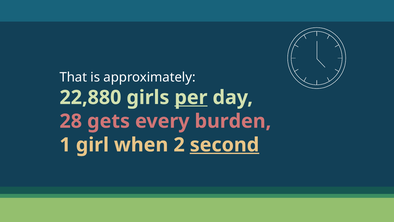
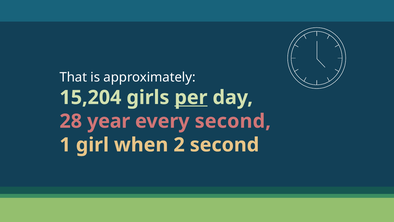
22,880: 22,880 -> 15,204
gets: gets -> year
every burden: burden -> second
second at (224, 145) underline: present -> none
